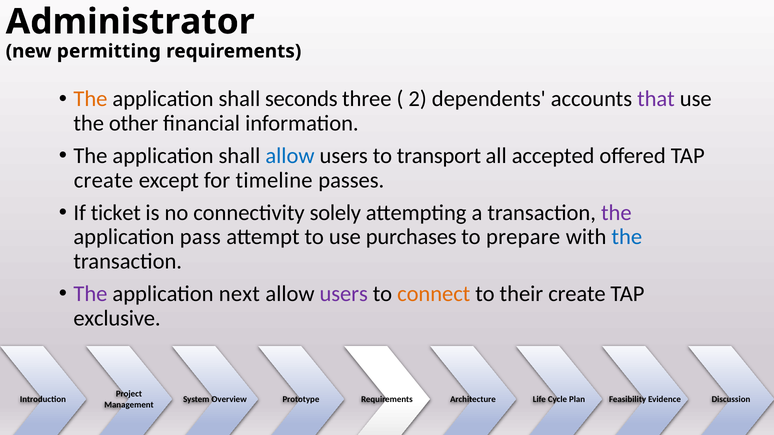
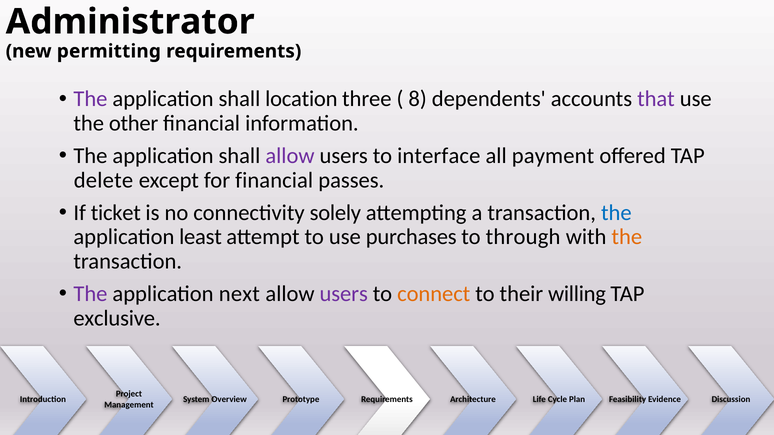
The at (90, 99) colour: orange -> purple
seconds: seconds -> location
2: 2 -> 8
allow at (290, 156) colour: blue -> purple
transport: transport -> interface
accepted: accepted -> payment
create at (103, 180): create -> delete
for timeline: timeline -> financial
the at (616, 213) colour: purple -> blue
pass: pass -> least
prepare: prepare -> through
the at (627, 237) colour: blue -> orange
their create: create -> willing
